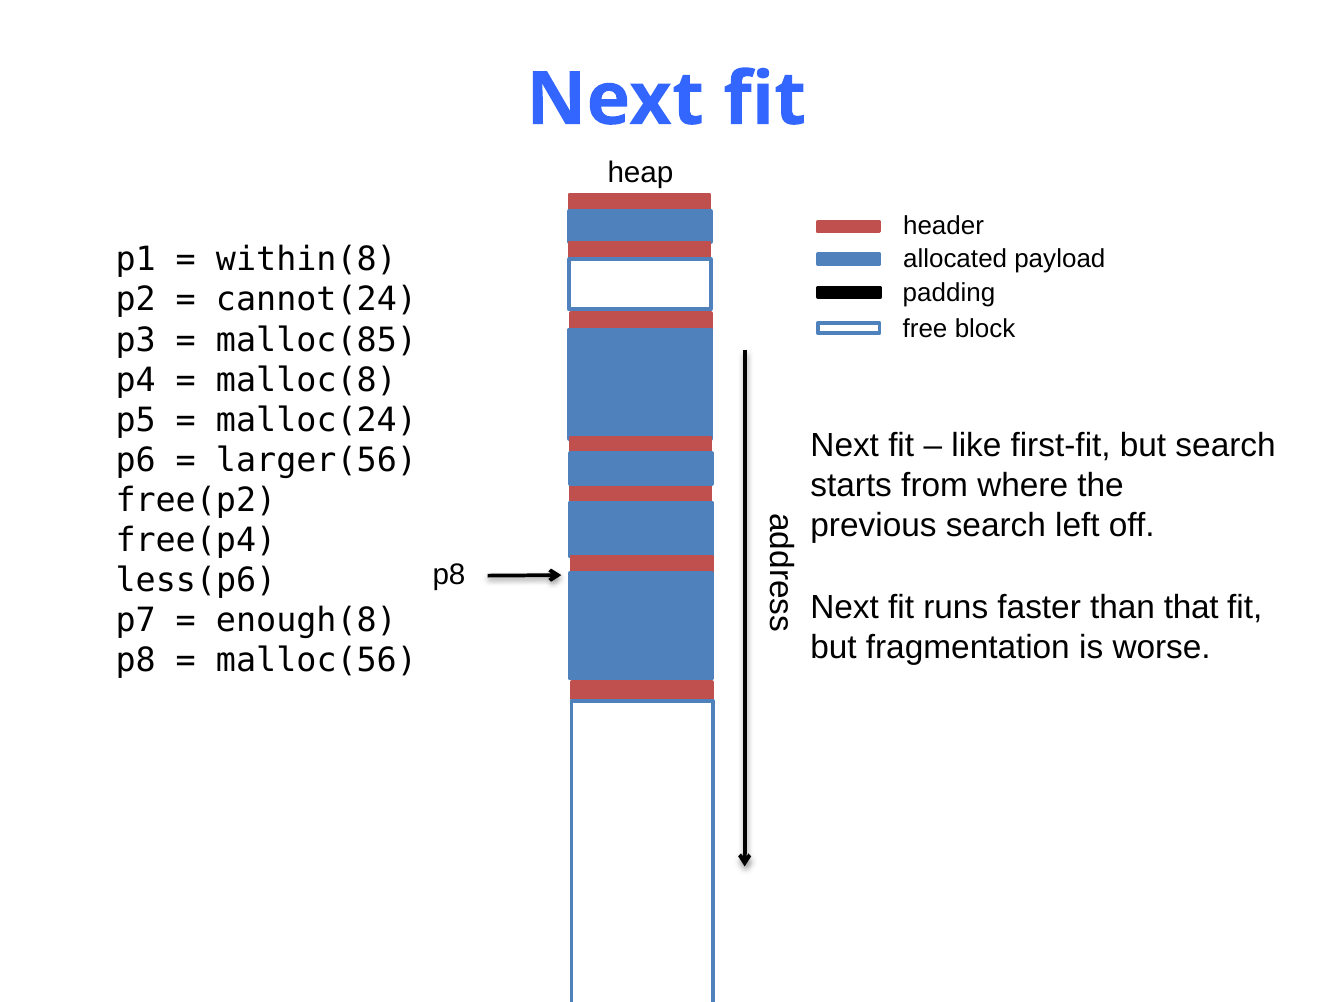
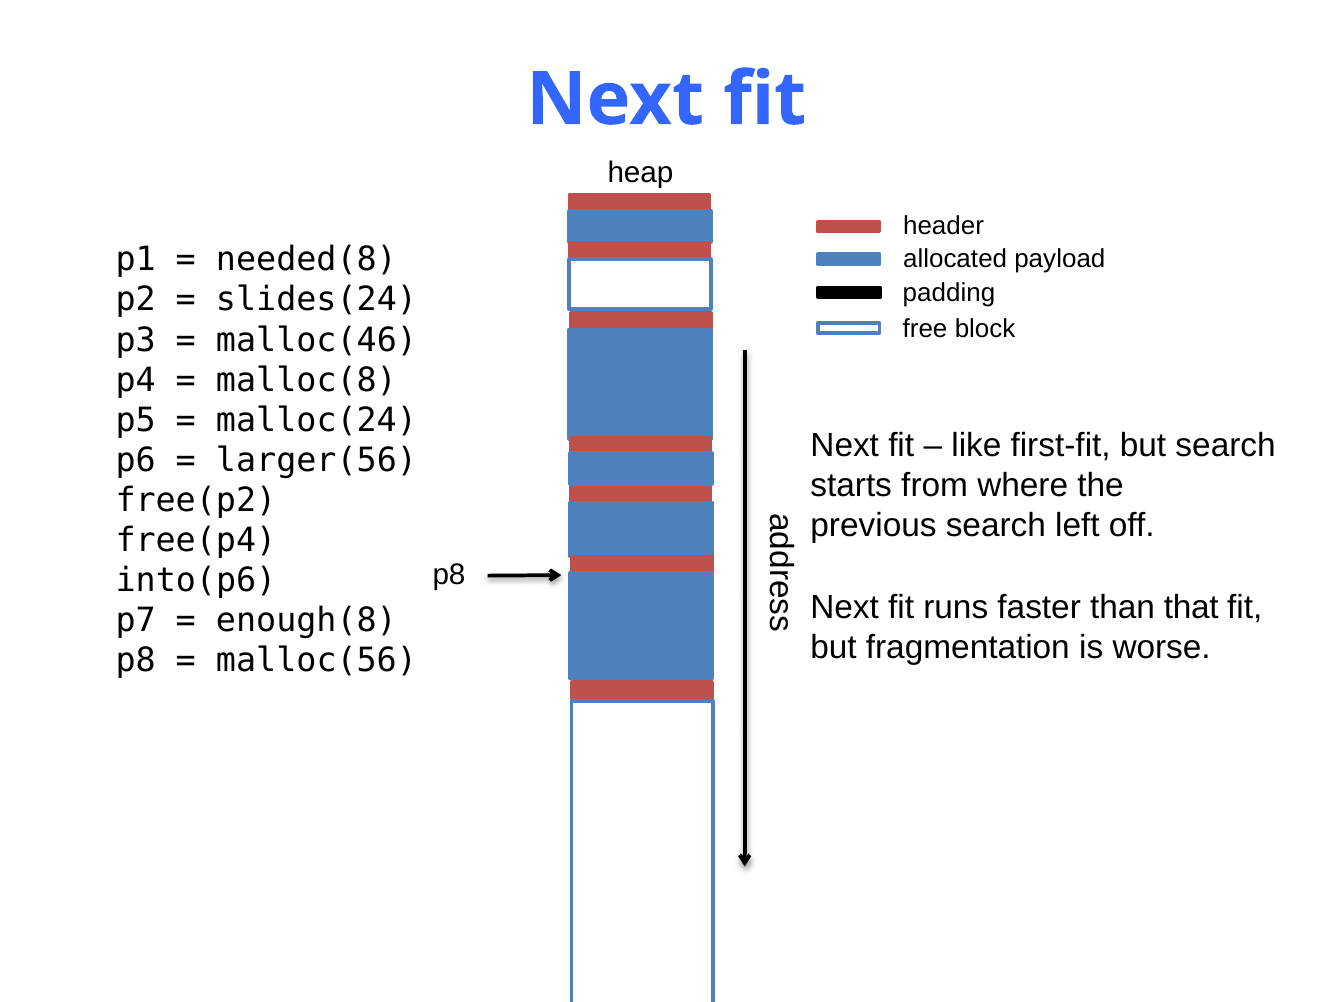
within(8: within(8 -> needed(8
cannot(24: cannot(24 -> slides(24
malloc(85: malloc(85 -> malloc(46
less(p6: less(p6 -> into(p6
